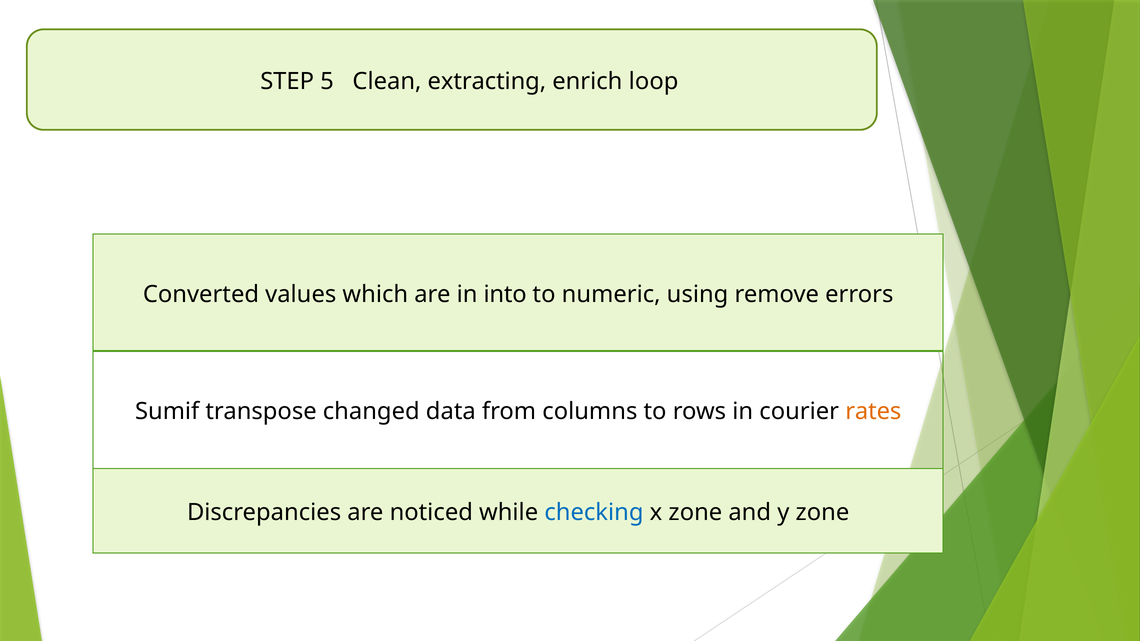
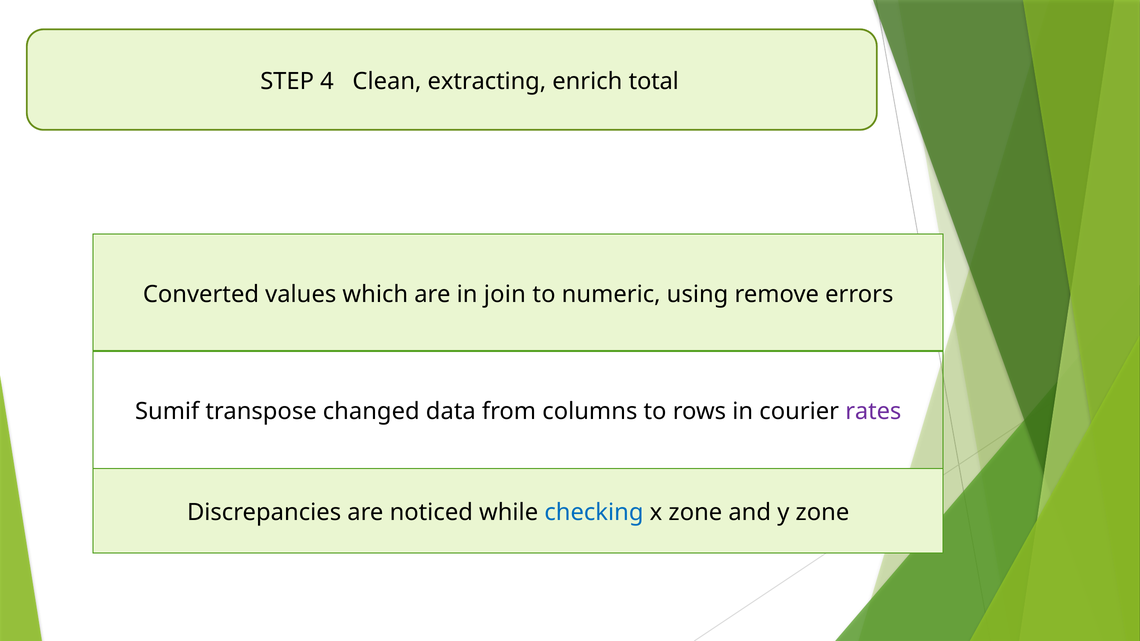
5: 5 -> 4
loop: loop -> total
into: into -> join
rates colour: orange -> purple
